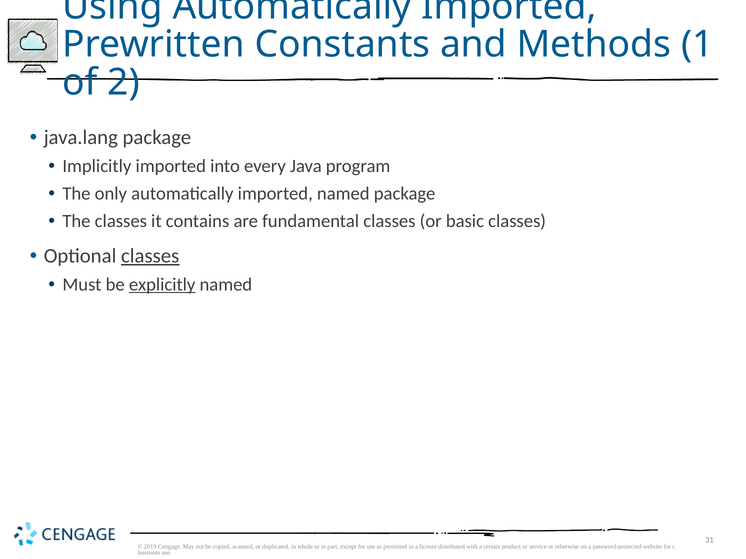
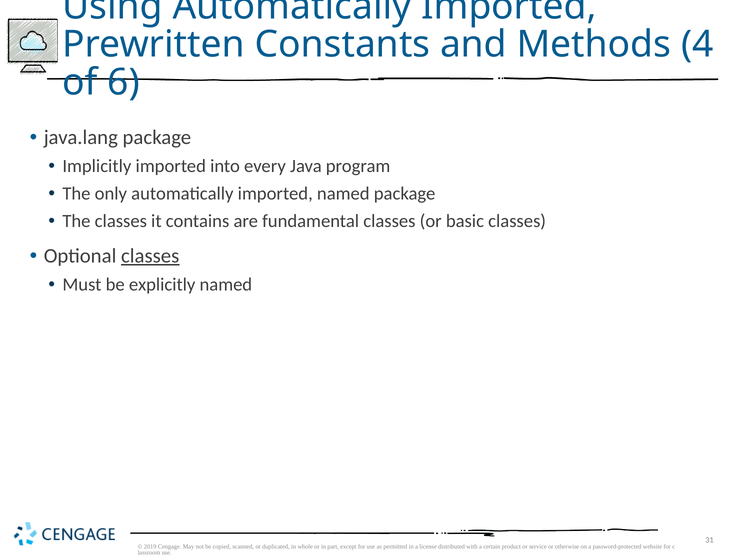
1: 1 -> 4
2: 2 -> 6
explicitly underline: present -> none
